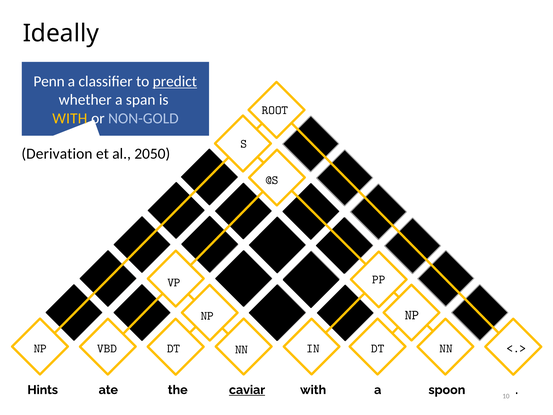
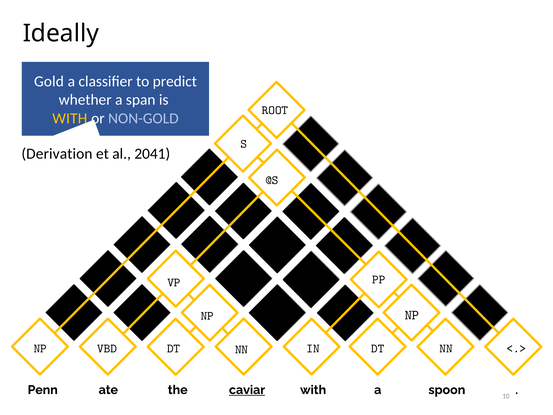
Penn: Penn -> Gold
predict underline: present -> none
2050: 2050 -> 2041
Hints: Hints -> Penn
